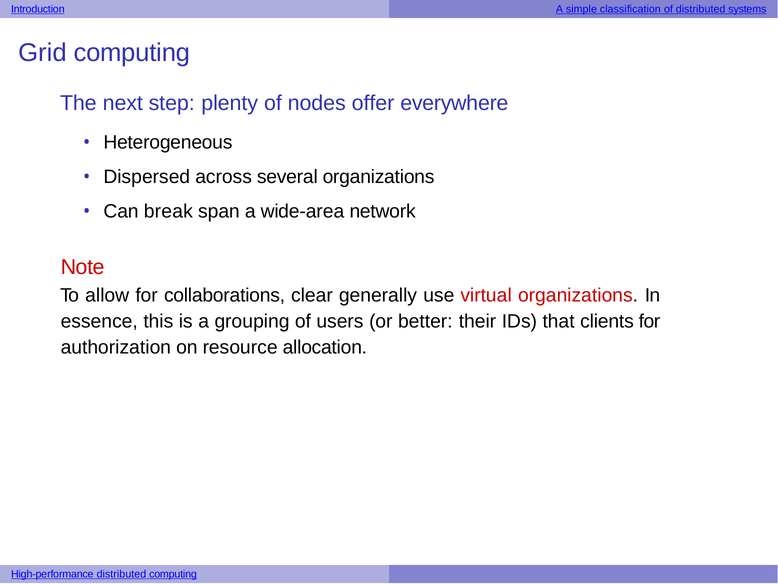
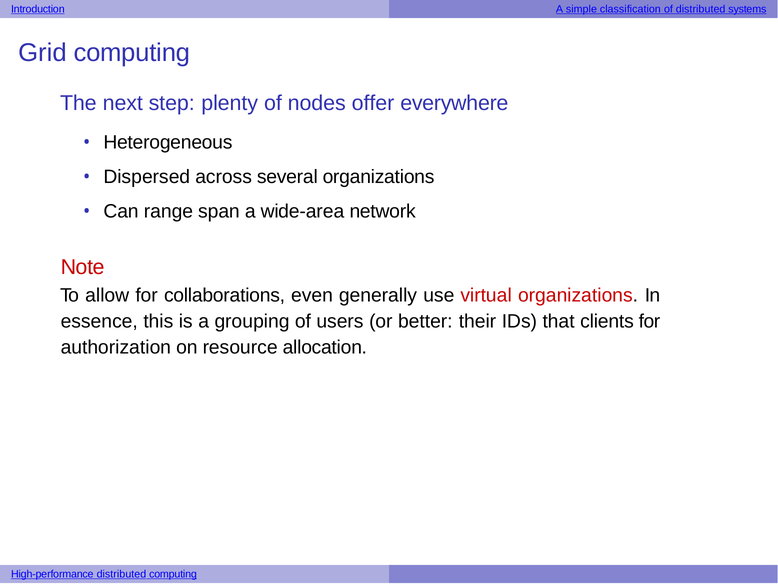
break: break -> range
clear: clear -> even
